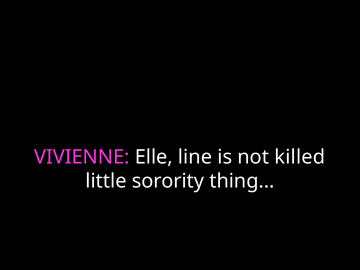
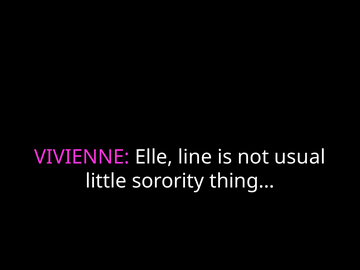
killed: killed -> usual
